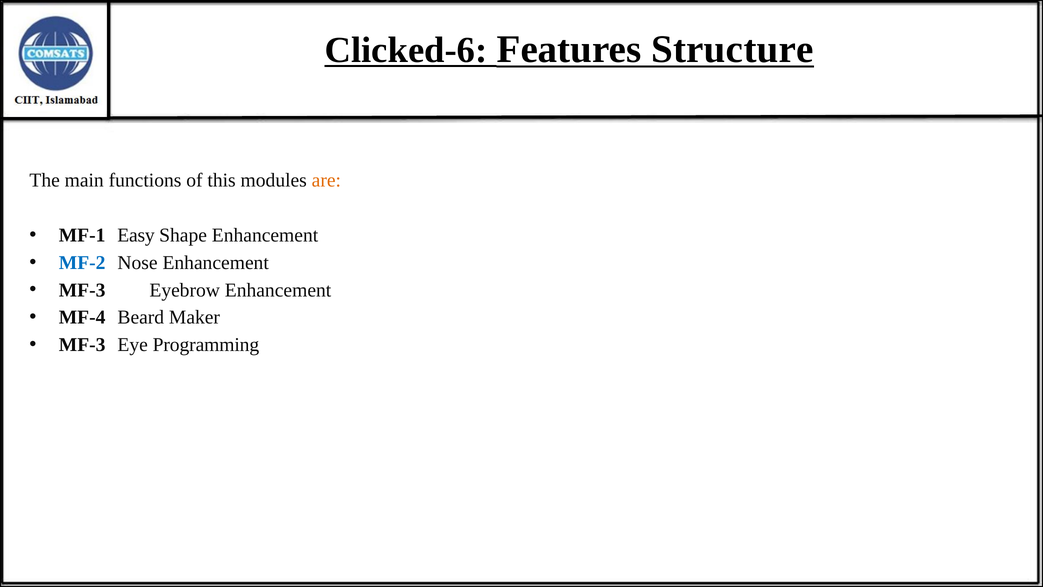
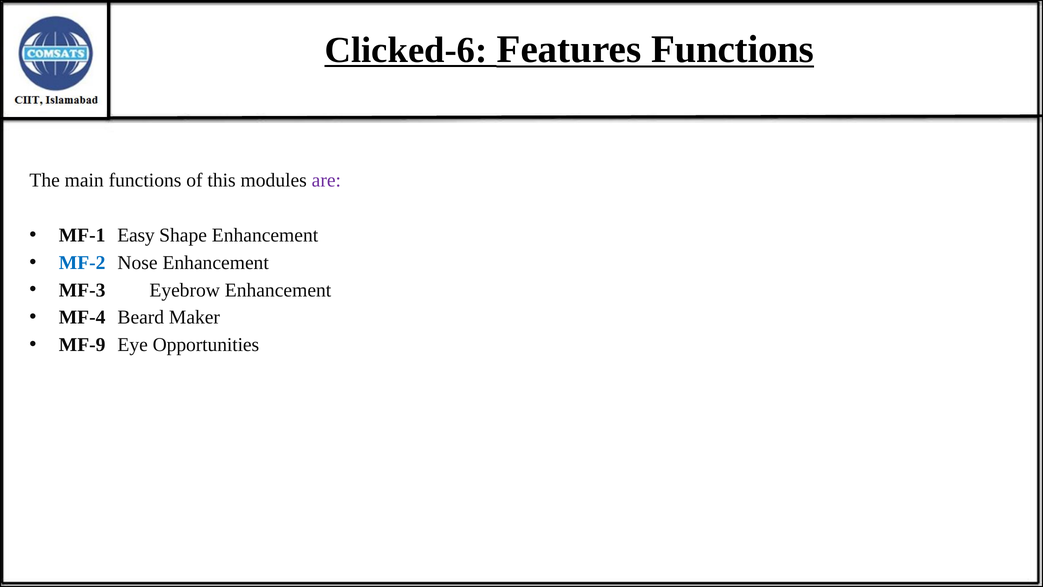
Features Structure: Structure -> Functions
are colour: orange -> purple
MF-3 at (82, 345): MF-3 -> MF-9
Programming: Programming -> Opportunities
